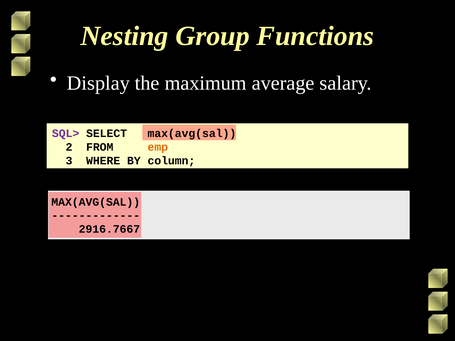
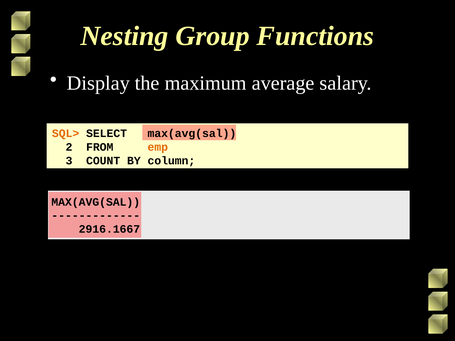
SQL> colour: purple -> orange
WHERE: WHERE -> COUNT
2916.7667: 2916.7667 -> 2916.1667
